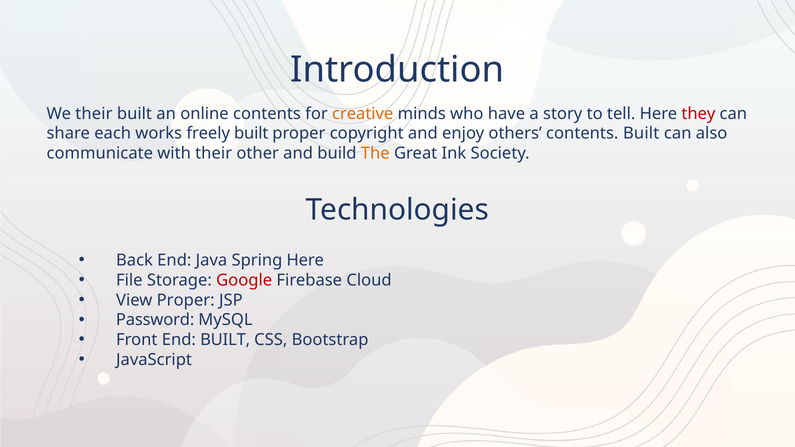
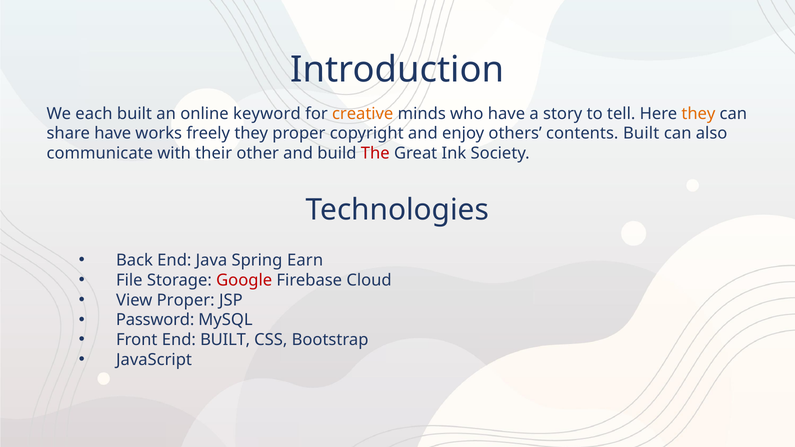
We their: their -> each
online contents: contents -> keyword
they at (698, 114) colour: red -> orange
share each: each -> have
freely built: built -> they
The colour: orange -> red
Spring Here: Here -> Earn
